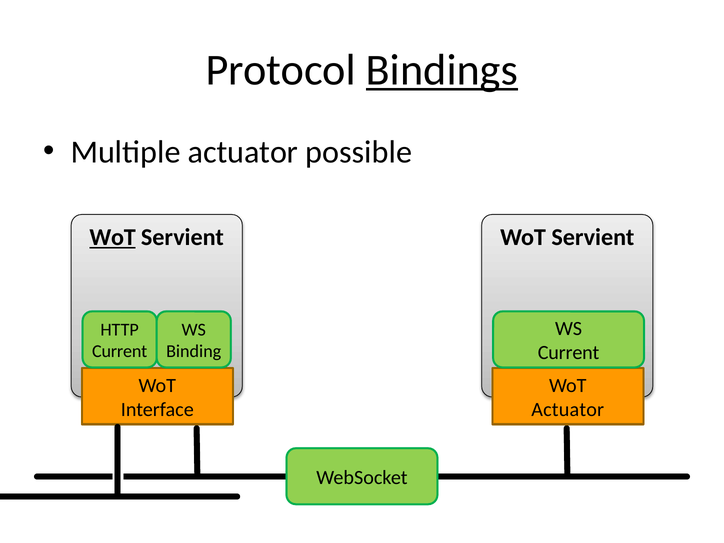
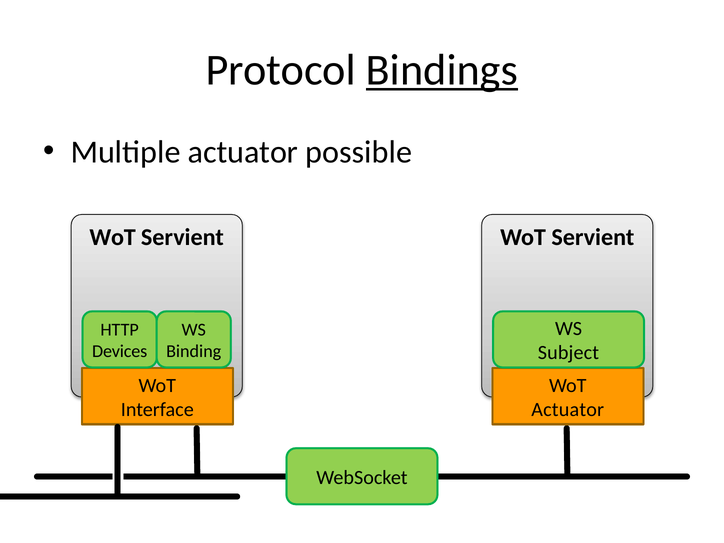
WoT at (113, 237) underline: present -> none
Current at (120, 351): Current -> Devices
Current at (569, 353): Current -> Subject
